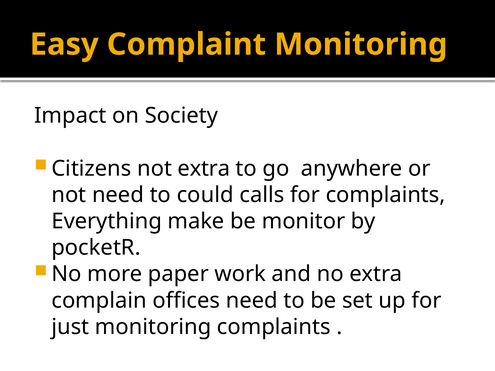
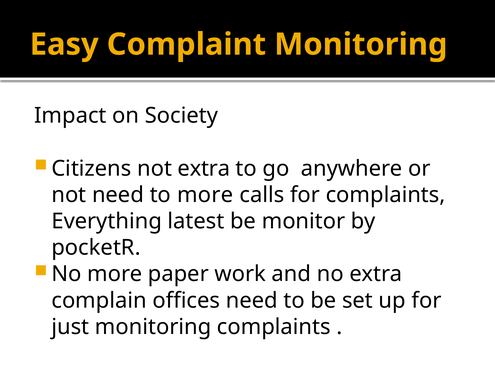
to could: could -> more
make: make -> latest
